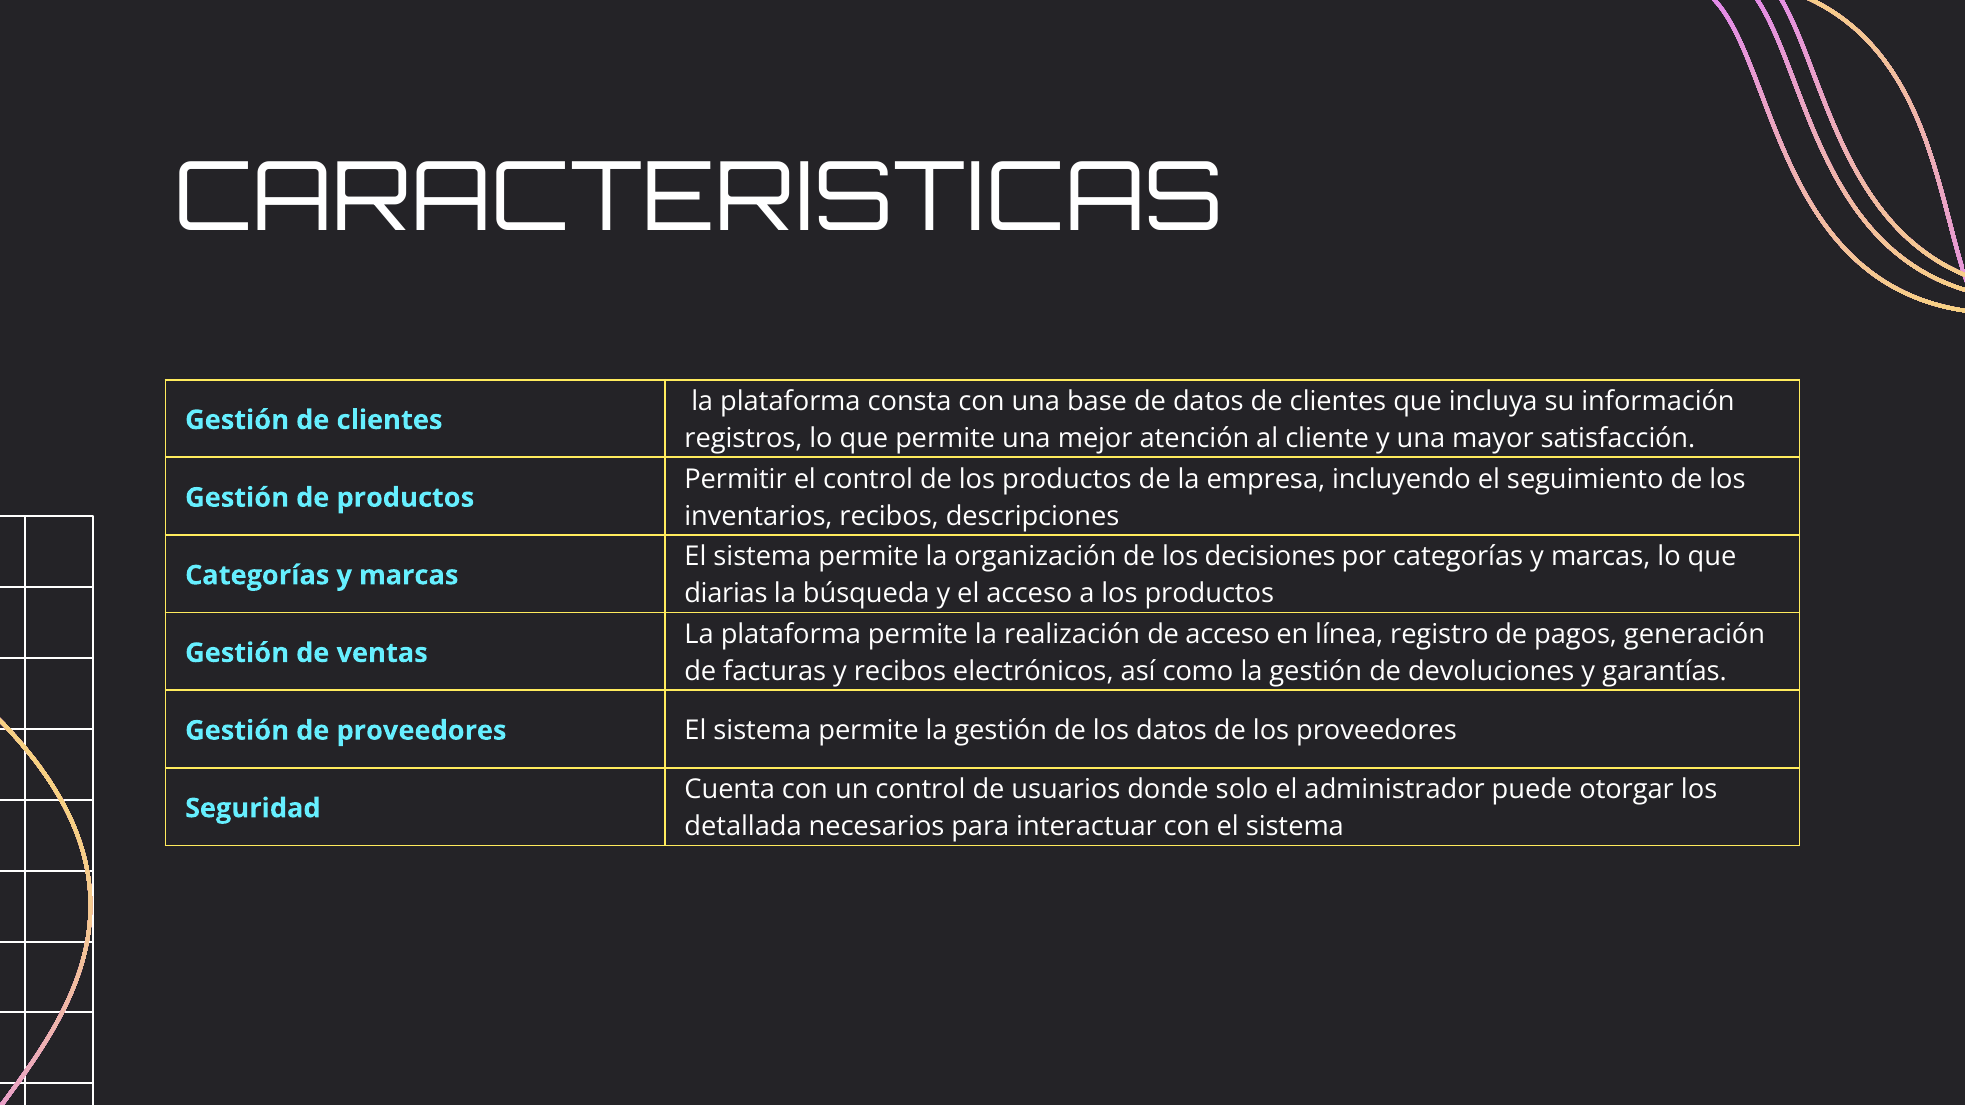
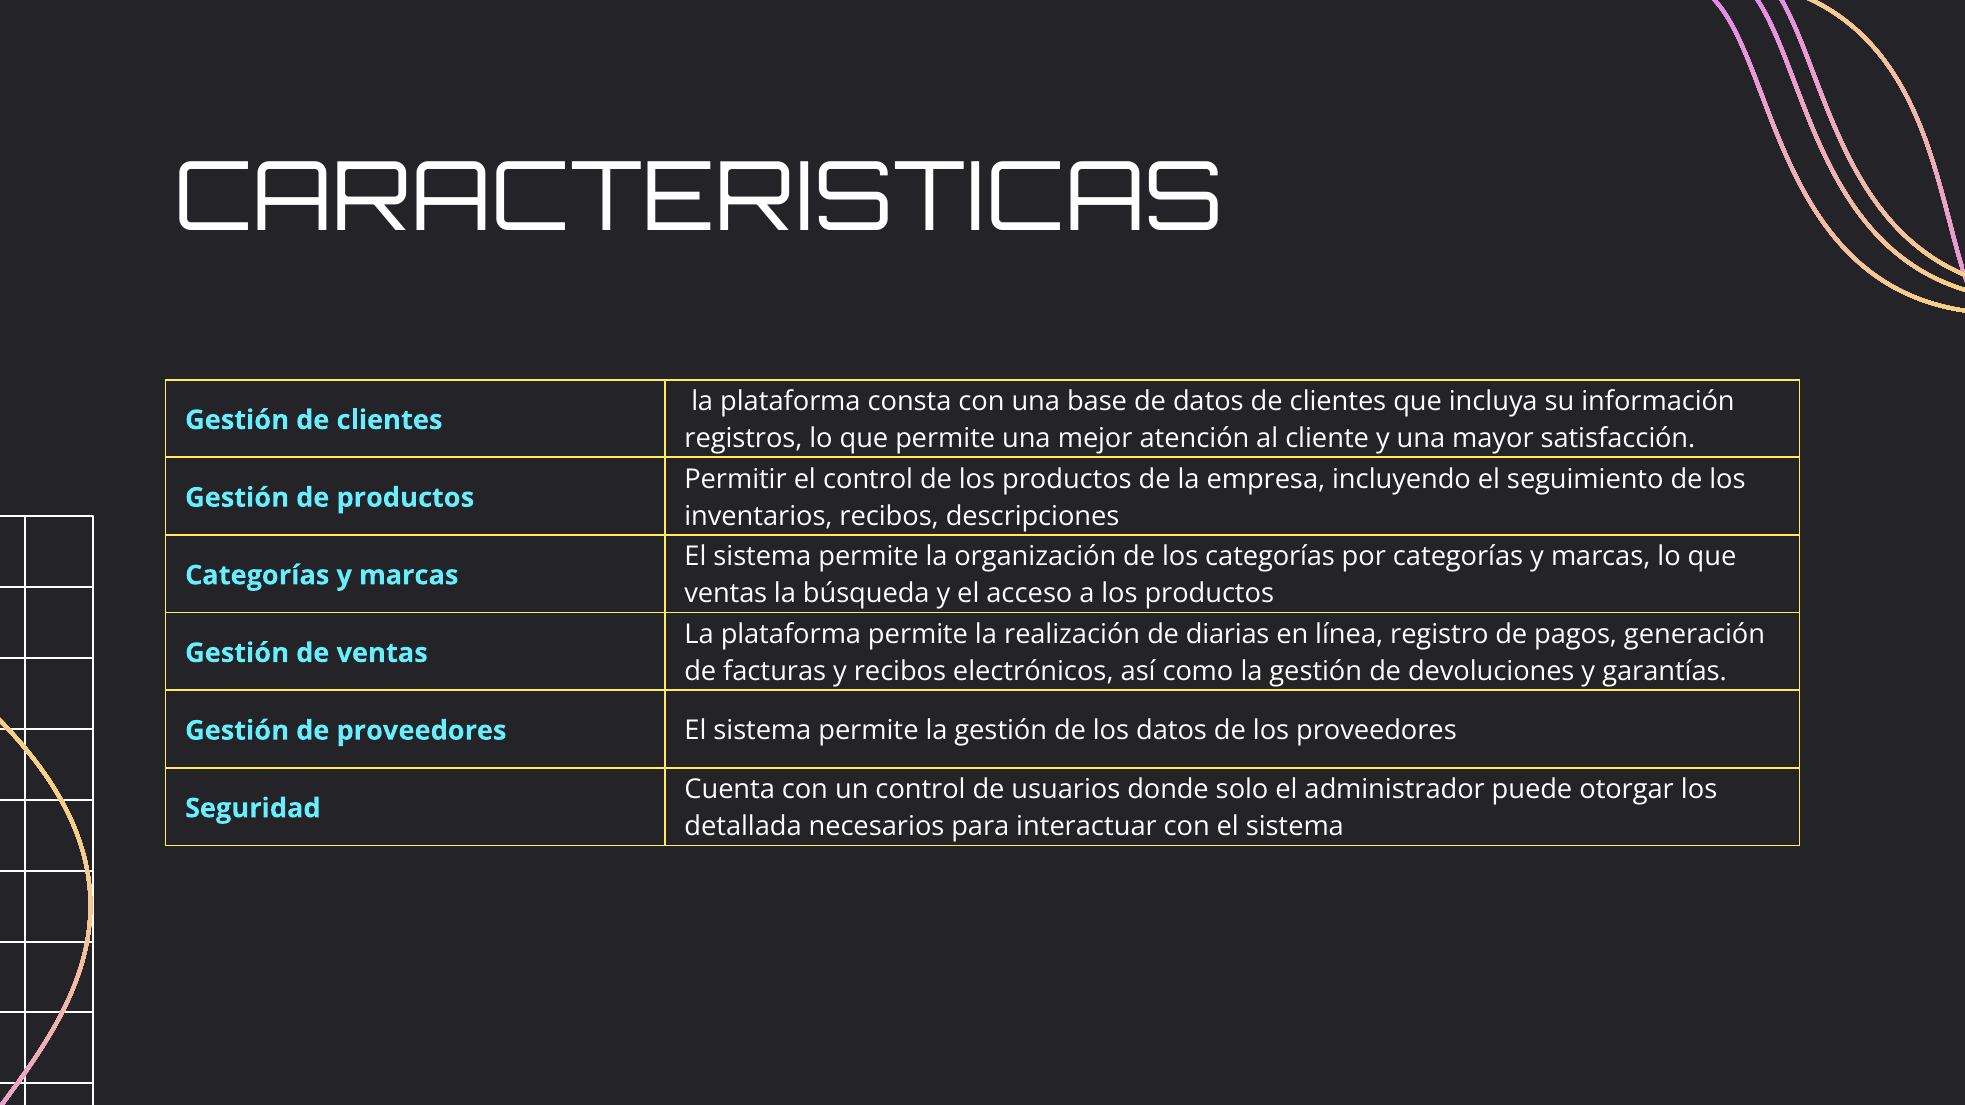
los decisiones: decisiones -> categorías
diarias at (726, 594): diarias -> ventas
de acceso: acceso -> diarias
